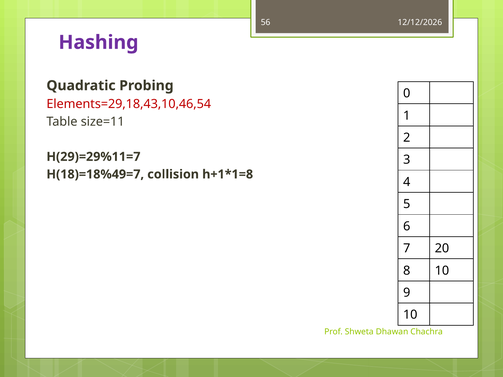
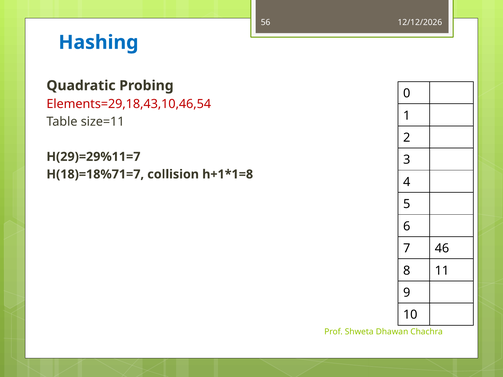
Hashing colour: purple -> blue
H(18)=18%49=7: H(18)=18%49=7 -> H(18)=18%71=7
20: 20 -> 46
8 10: 10 -> 11
